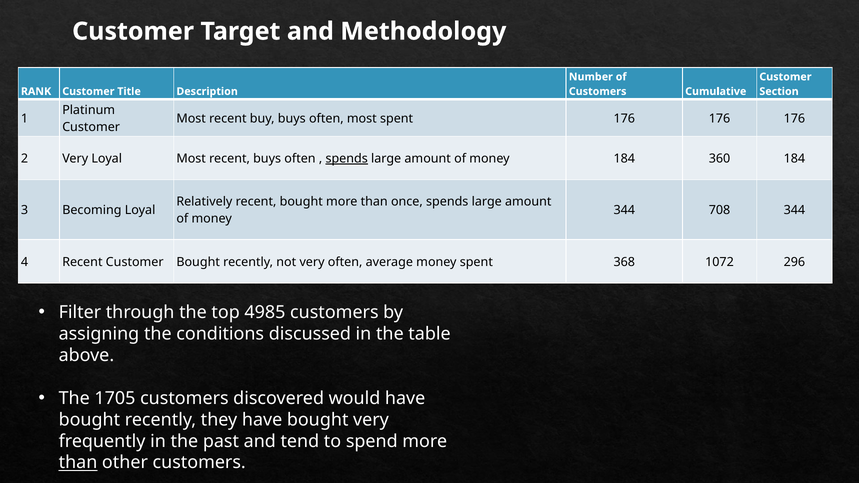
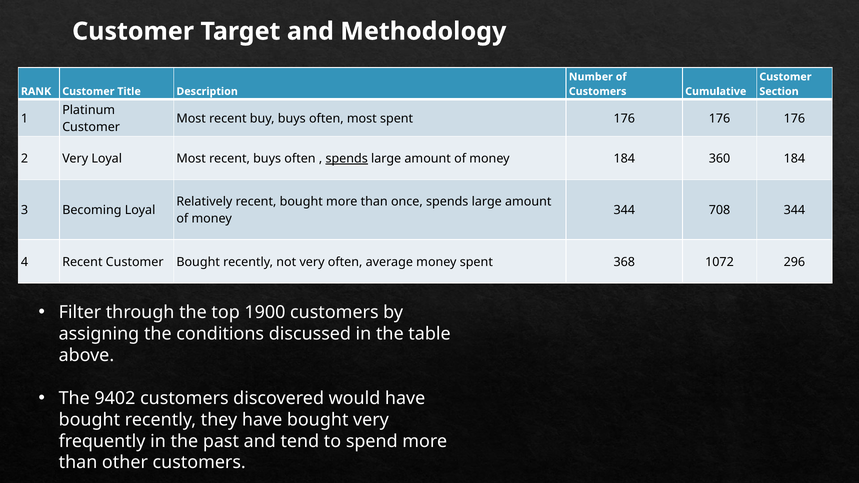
4985: 4985 -> 1900
1705: 1705 -> 9402
than at (78, 463) underline: present -> none
